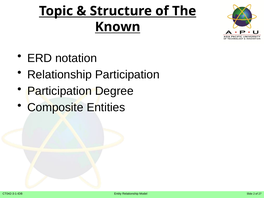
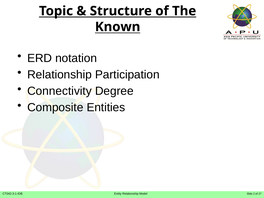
Participation at (60, 91): Participation -> Connectivity
